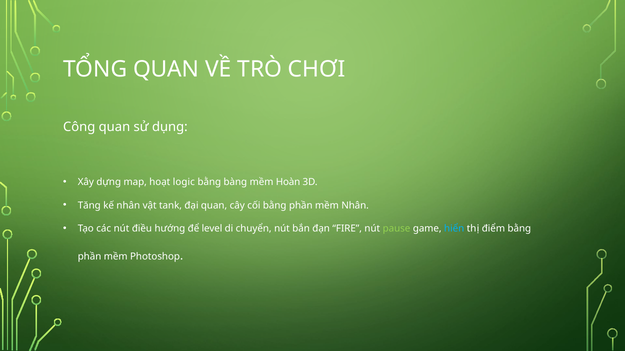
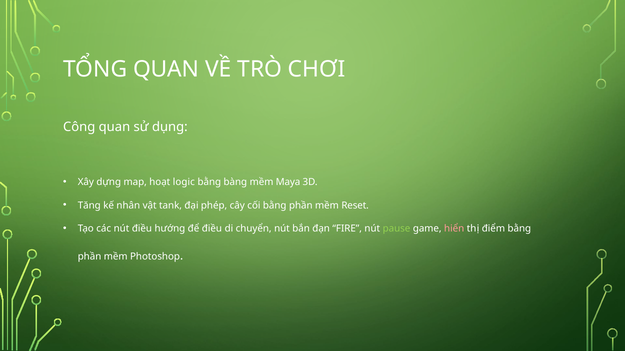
Hoàn: Hoàn -> Maya
đại quan: quan -> phép
mềm Nhân: Nhân -> Reset
để level: level -> điều
hiển colour: light blue -> pink
